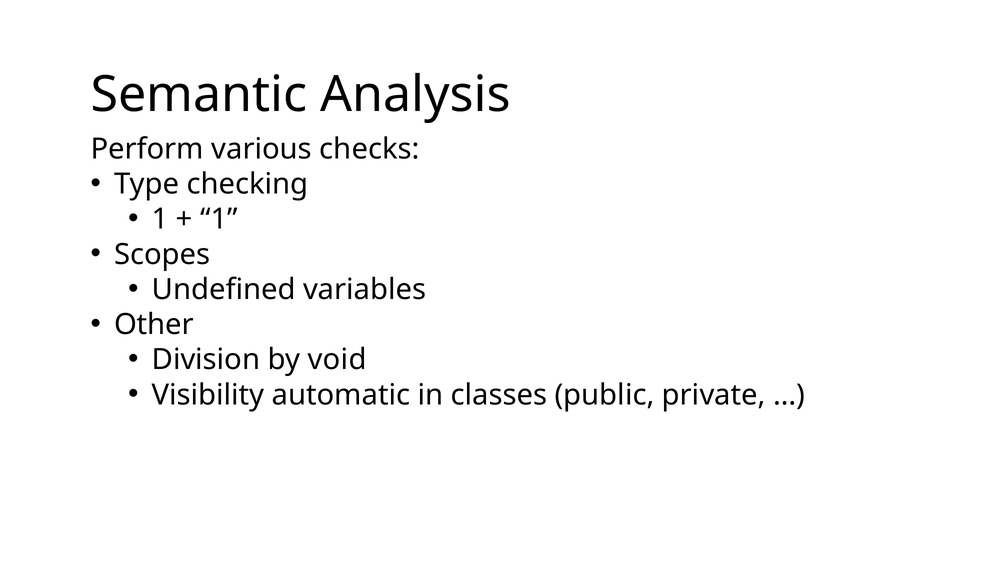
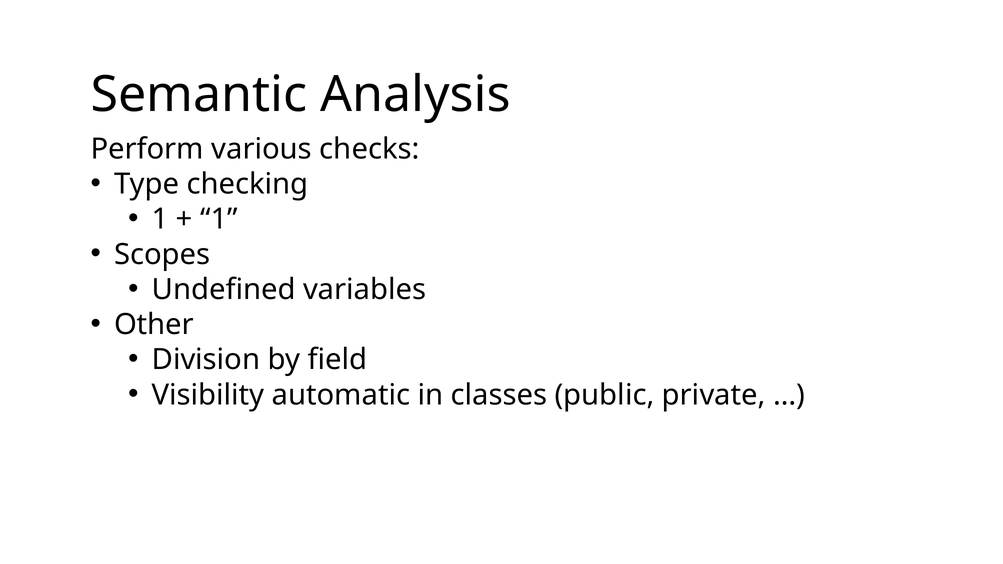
void: void -> field
